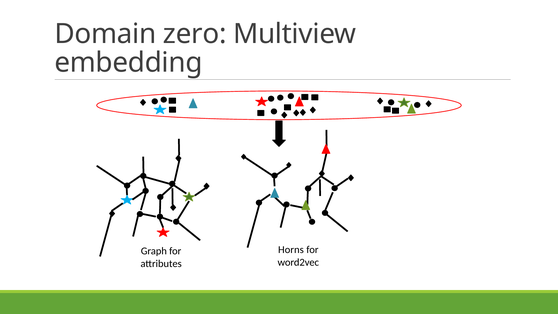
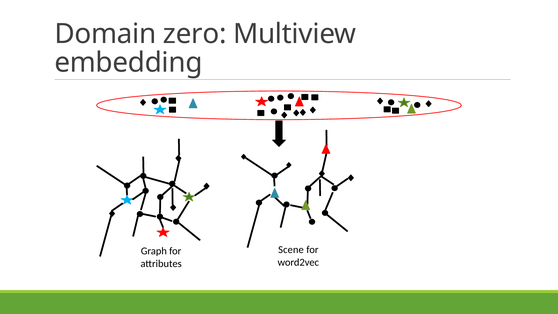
Horns: Horns -> Scene
